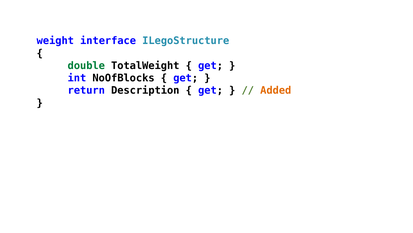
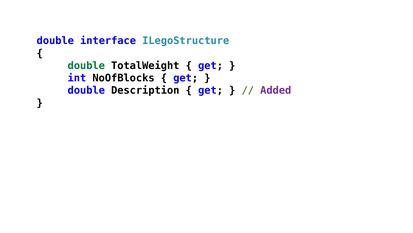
weight at (55, 41): weight -> double
return at (86, 90): return -> double
Added colour: orange -> purple
